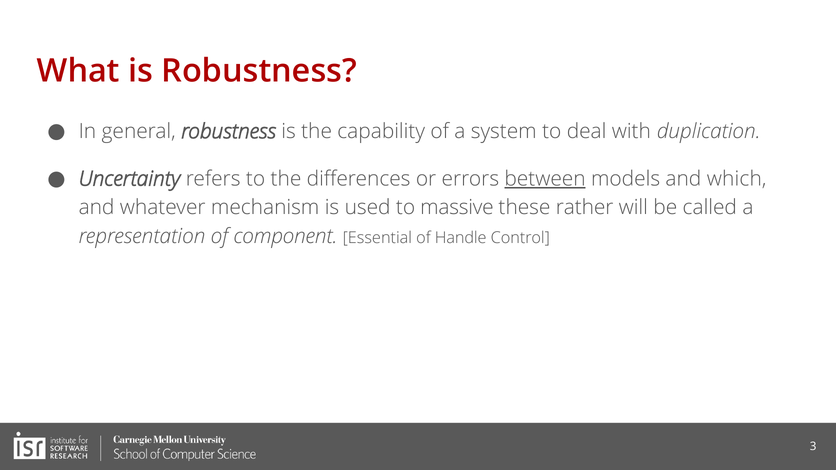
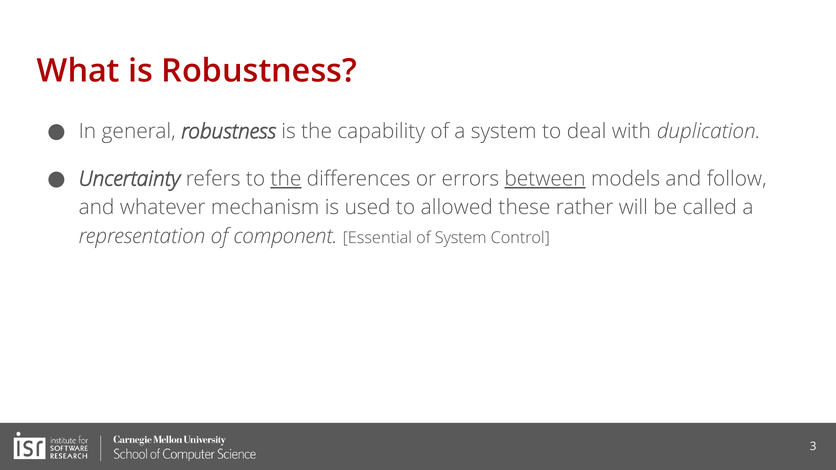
the at (286, 179) underline: none -> present
which: which -> follow
massive: massive -> allowed
of Handle: Handle -> System
